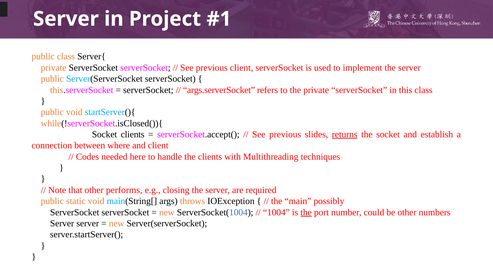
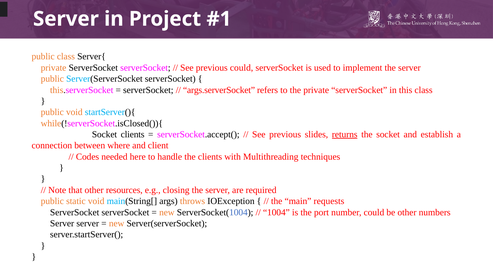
previous client: client -> could
performs: performs -> resources
possibly: possibly -> requests
the at (306, 212) underline: present -> none
